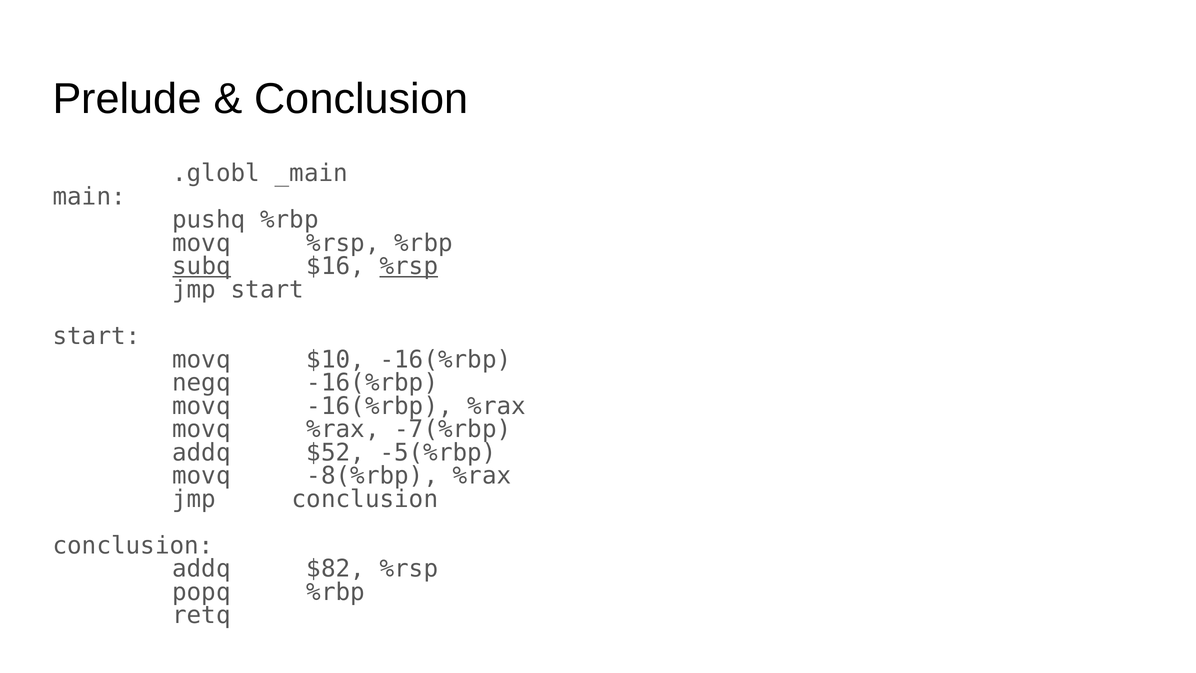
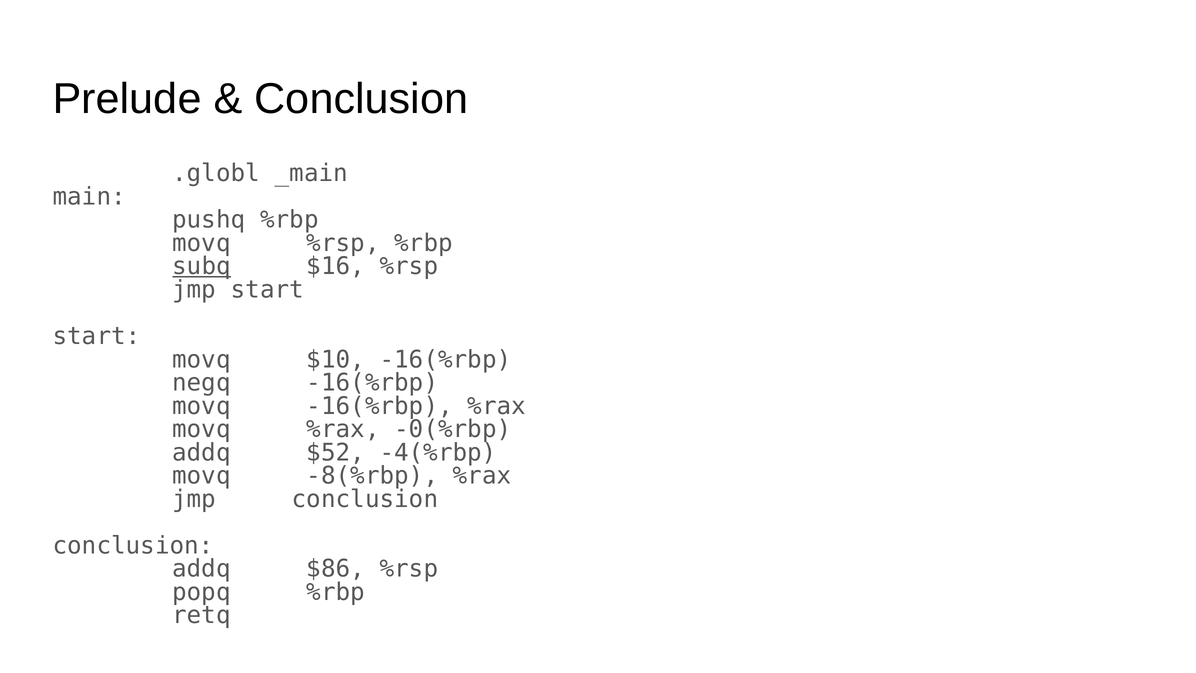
%rsp at (409, 266) underline: present -> none
-7(%rbp: -7(%rbp -> -0(%rbp
-5(%rbp: -5(%rbp -> -4(%rbp
$82: $82 -> $86
